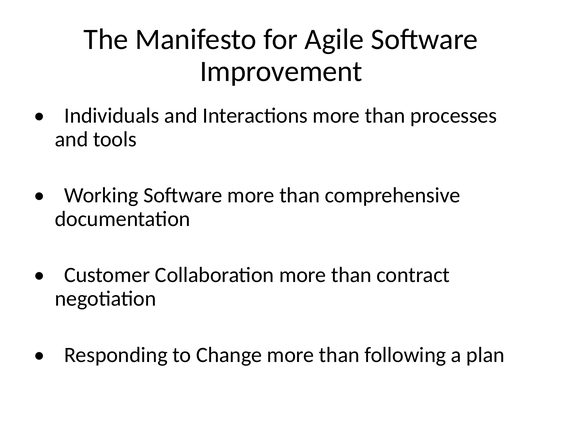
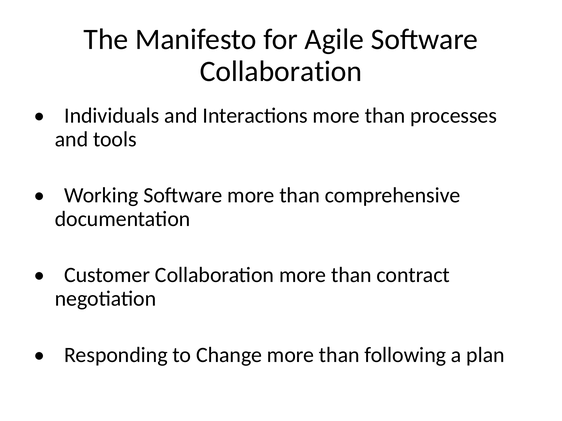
Improvement at (281, 72): Improvement -> Collaboration
